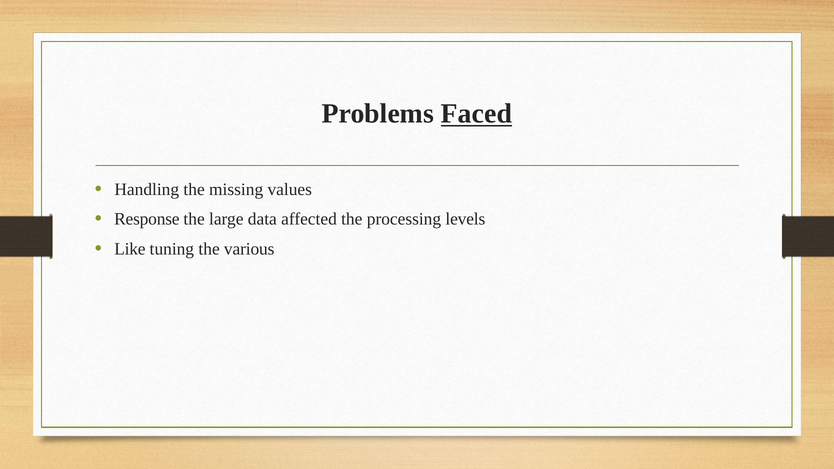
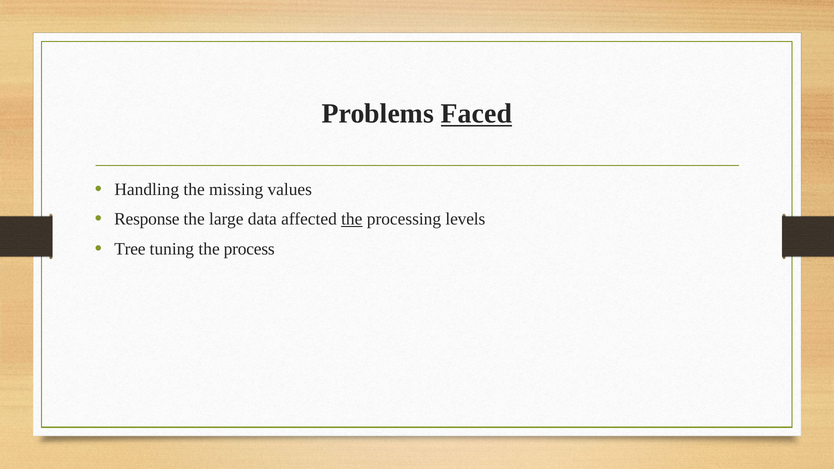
the at (352, 219) underline: none -> present
Like: Like -> Tree
various: various -> process
